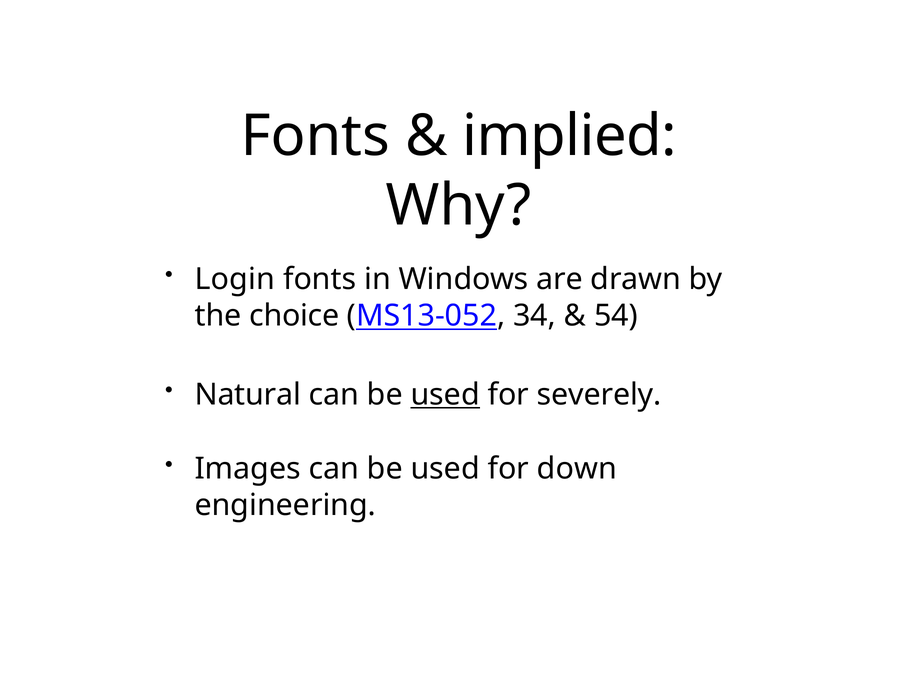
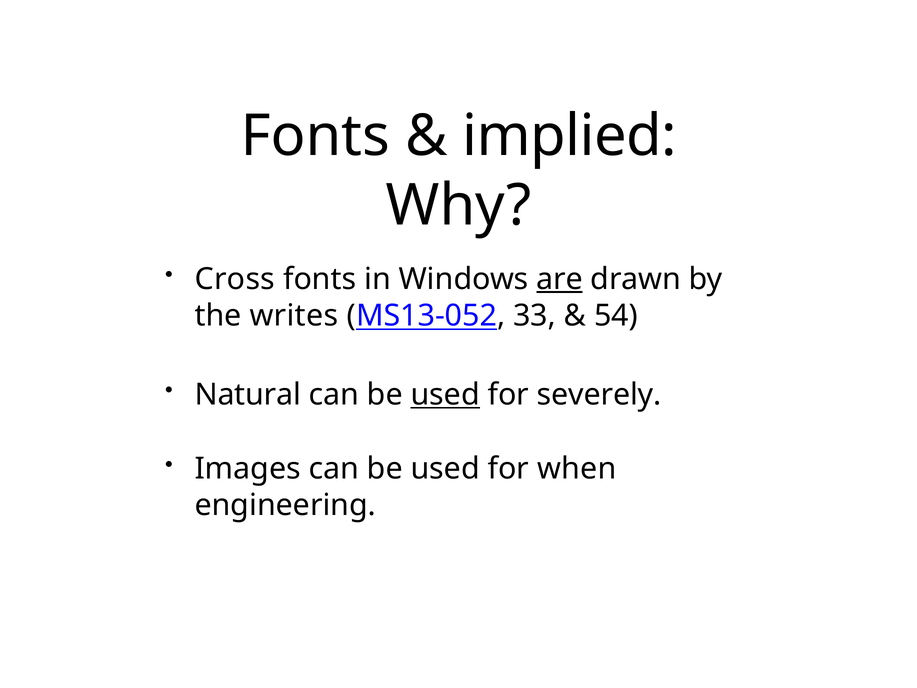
Login: Login -> Cross
are underline: none -> present
choice: choice -> writes
34: 34 -> 33
down: down -> when
